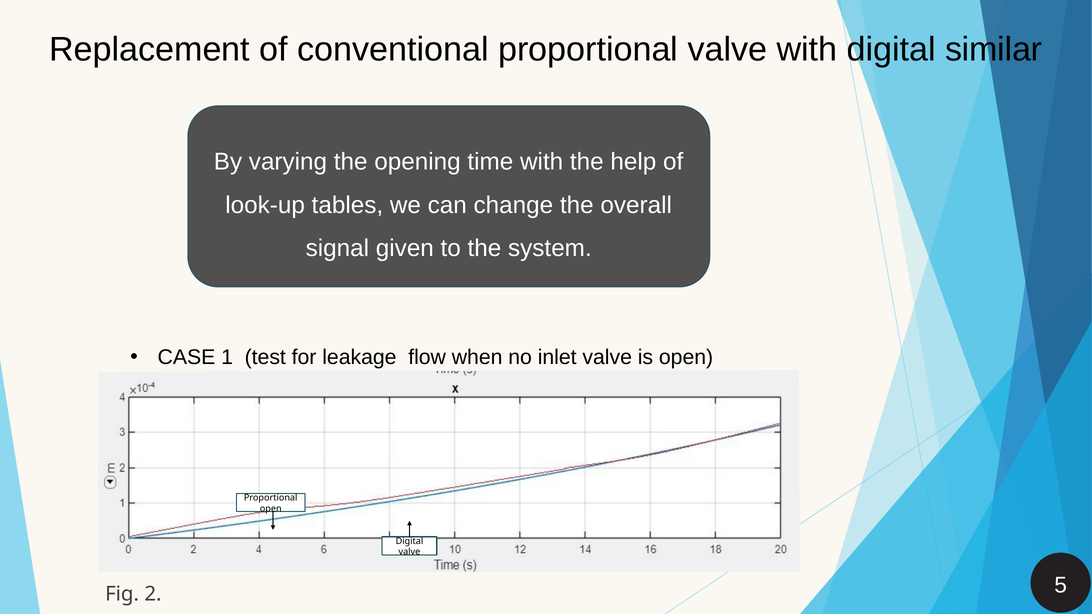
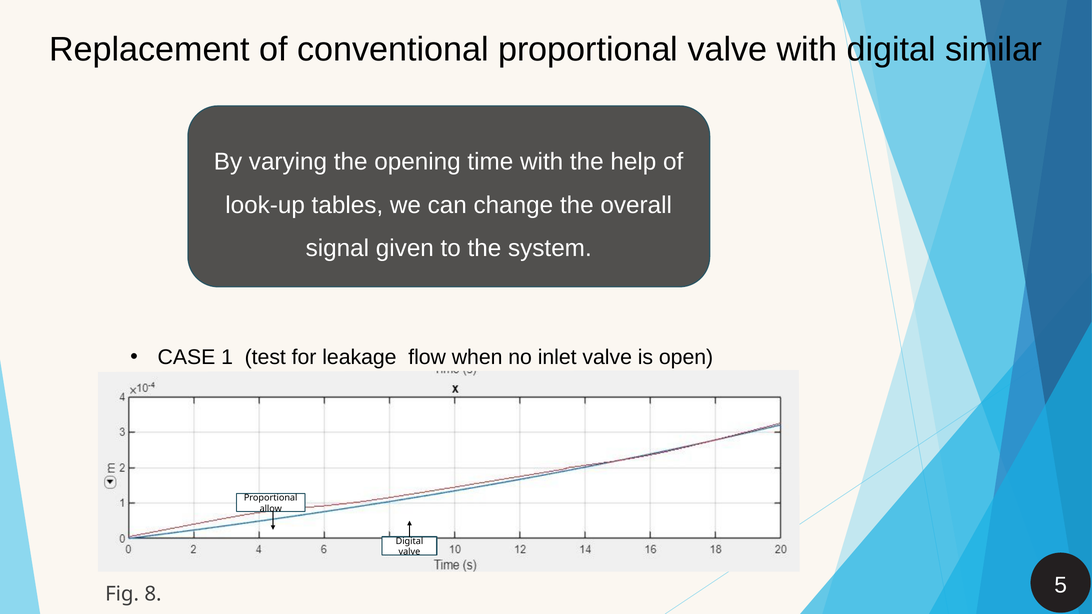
open at (271, 509): open -> allow
2: 2 -> 8
